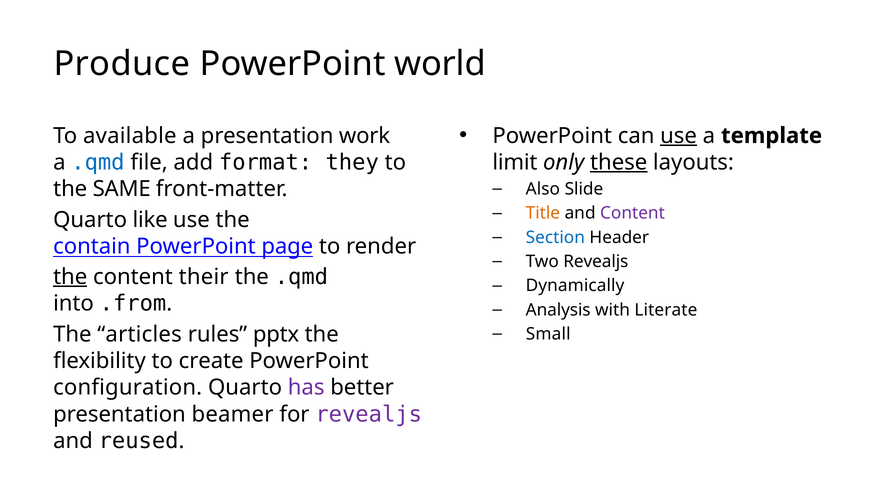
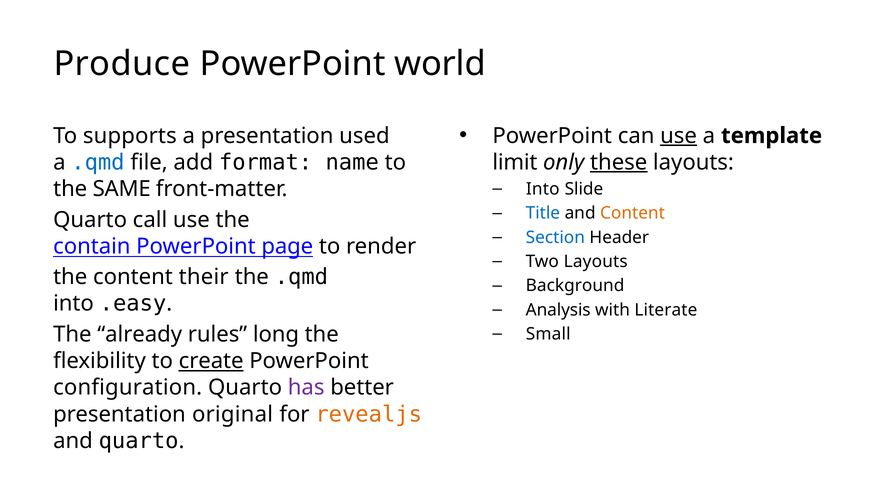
available: available -> supports
work: work -> used
they: they -> name
Also at (543, 189): Also -> Into
Title colour: orange -> blue
Content at (632, 213) colour: purple -> orange
like: like -> call
Two Revealjs: Revealjs -> Layouts
the at (70, 276) underline: present -> none
Dynamically: Dynamically -> Background
.from: .from -> .easy
articles: articles -> already
pptx: pptx -> long
create underline: none -> present
beamer: beamer -> original
revealjs at (369, 414) colour: purple -> orange
and reused: reused -> quarto
